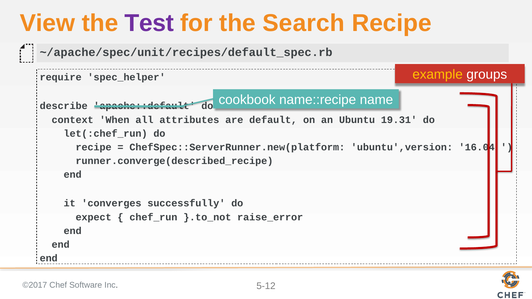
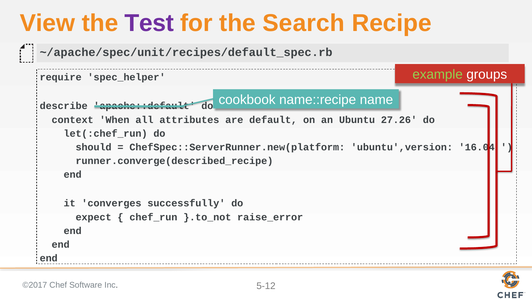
example colour: yellow -> light green
19.31: 19.31 -> 27.26
recipe at (94, 147): recipe -> should
